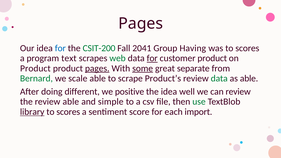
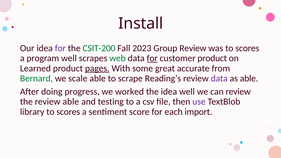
Pages at (141, 24): Pages -> Install
for at (60, 48) colour: blue -> purple
2041: 2041 -> 2023
Group Having: Having -> Review
program text: text -> well
Product at (35, 68): Product -> Learned
some underline: present -> none
separate: separate -> accurate
Product’s: Product’s -> Reading’s
data at (219, 79) colour: green -> purple
different: different -> progress
positive: positive -> worked
simple: simple -> testing
use colour: green -> purple
library underline: present -> none
